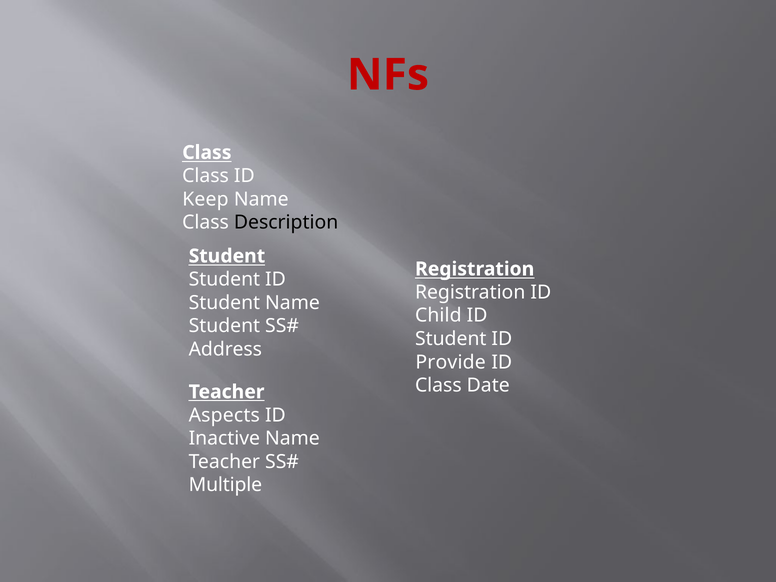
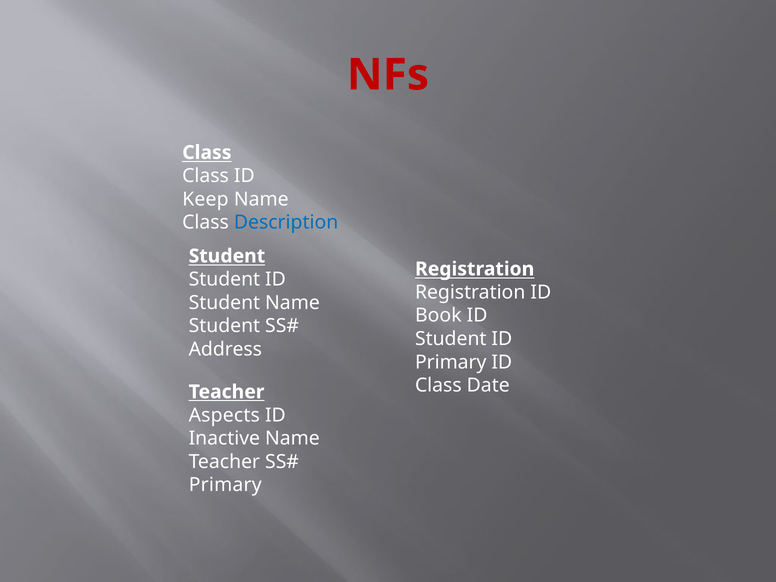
Description colour: black -> blue
Child: Child -> Book
Provide at (451, 362): Provide -> Primary
Multiple at (225, 485): Multiple -> Primary
